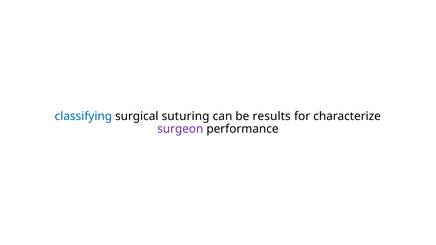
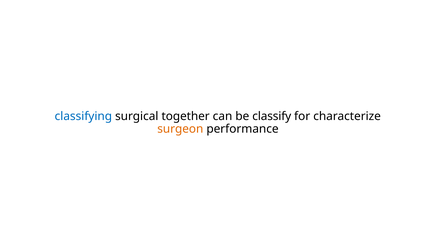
suturing: suturing -> together
results: results -> classify
surgeon colour: purple -> orange
